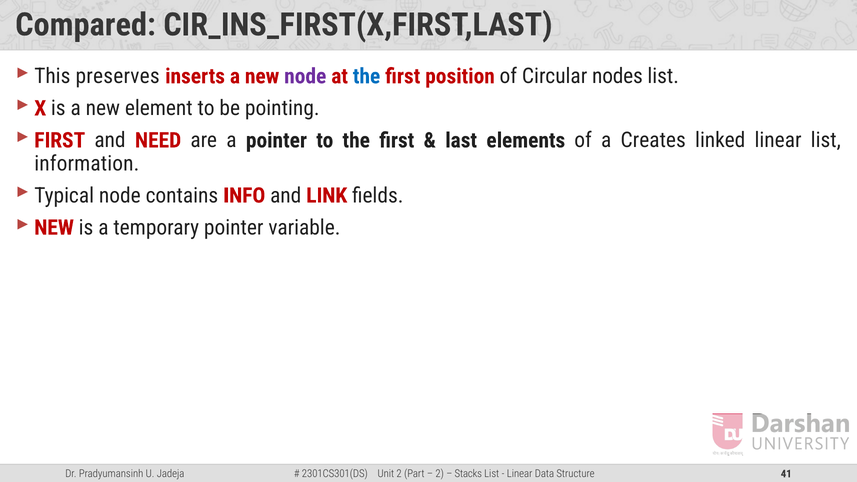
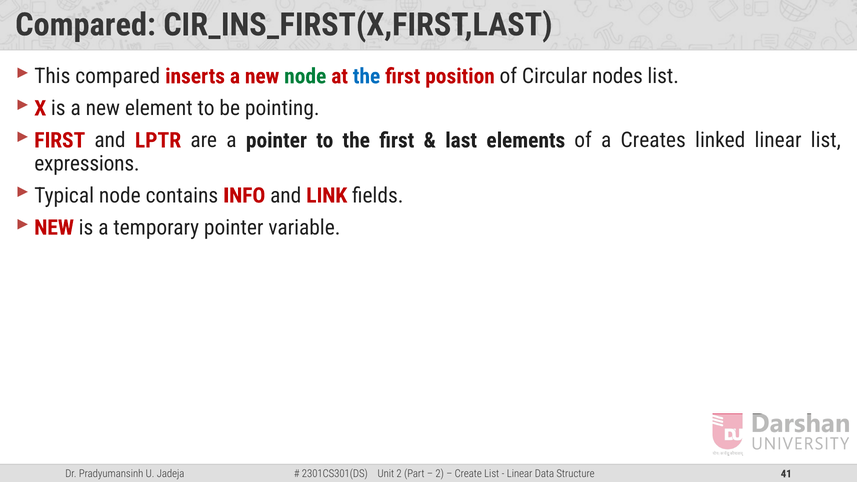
This preserves: preserves -> compared
node at (305, 76) colour: purple -> green
NEED: NEED -> LPTR
information: information -> expressions
Stacks: Stacks -> Create
